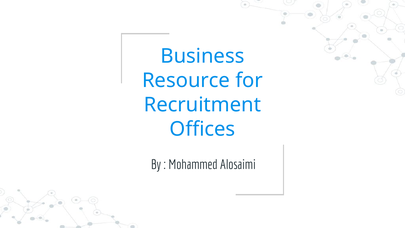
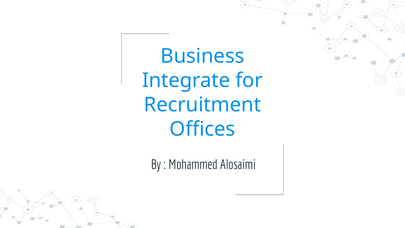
Resource: Resource -> Integrate
